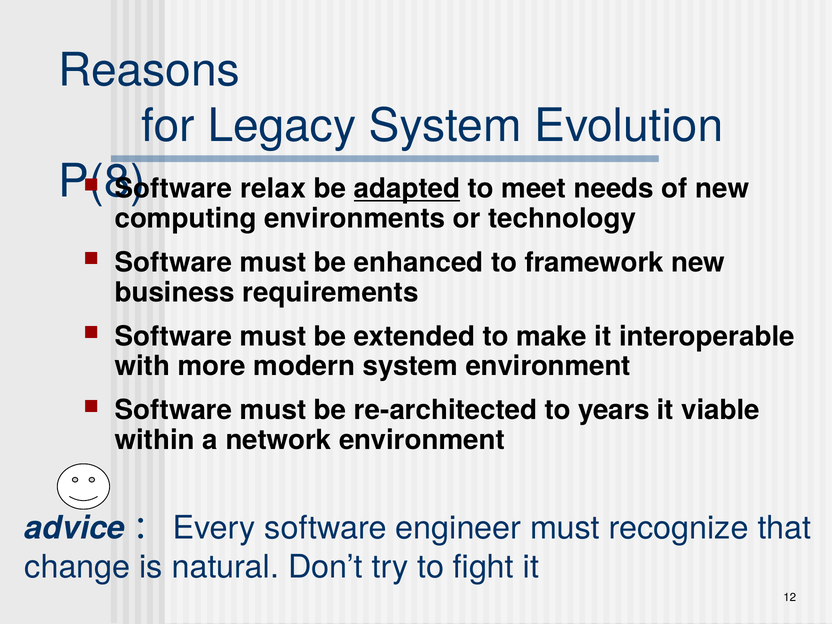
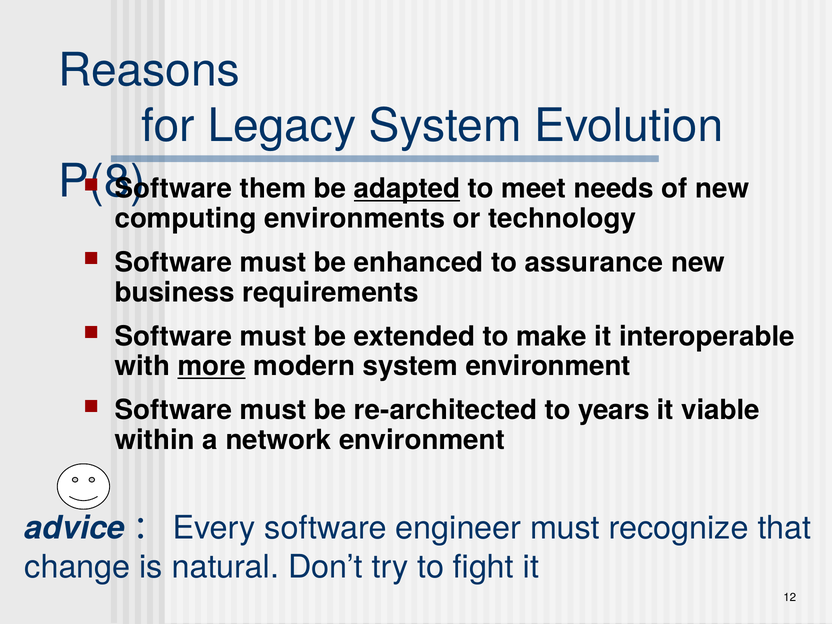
relax: relax -> them
framework: framework -> assurance
more underline: none -> present
